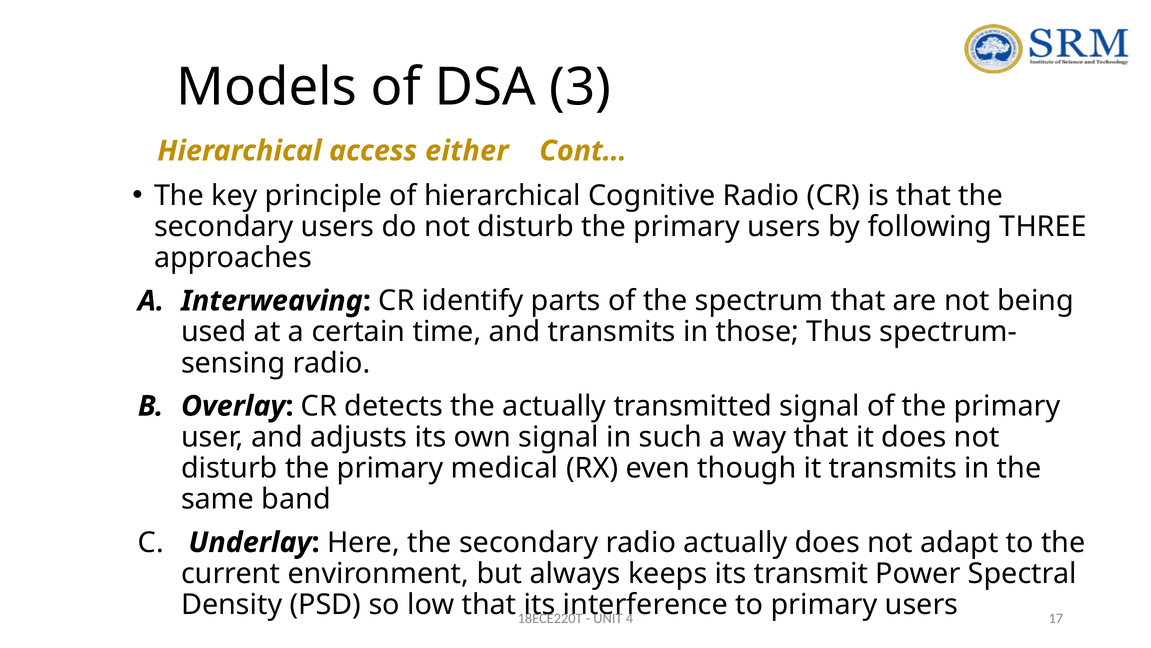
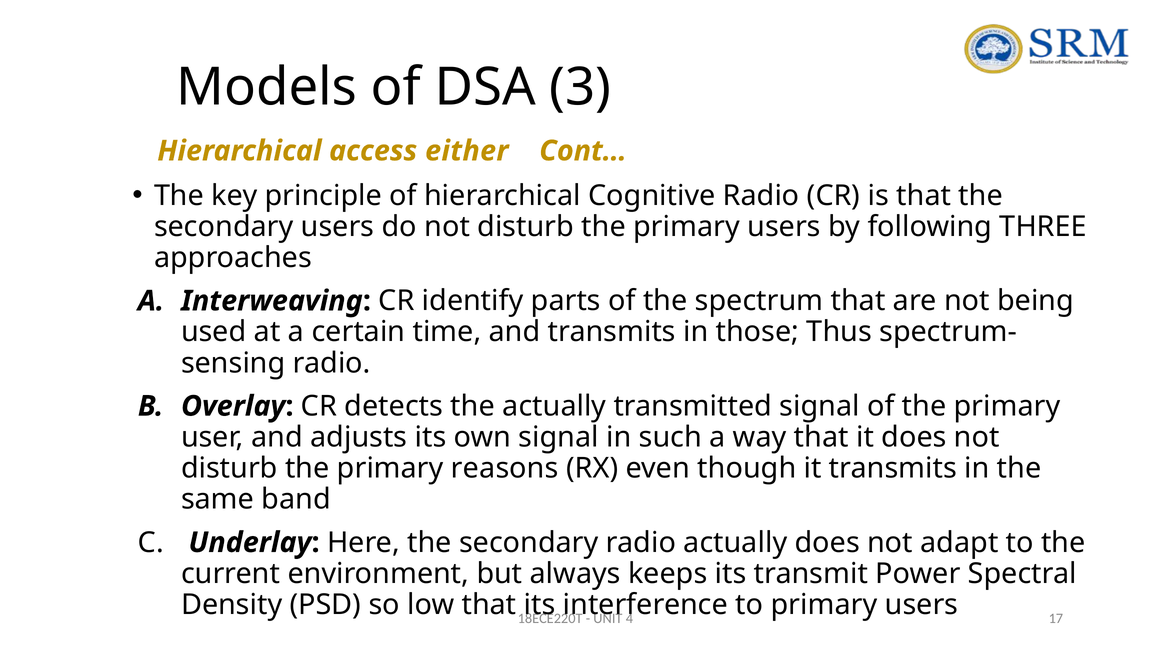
medical: medical -> reasons
